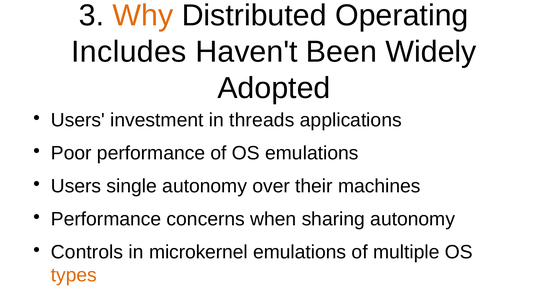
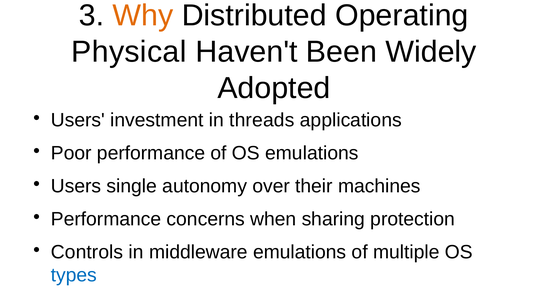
Includes: Includes -> Physical
sharing autonomy: autonomy -> protection
microkernel: microkernel -> middleware
types colour: orange -> blue
